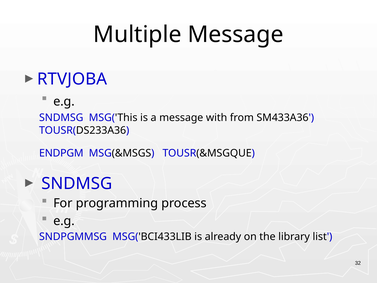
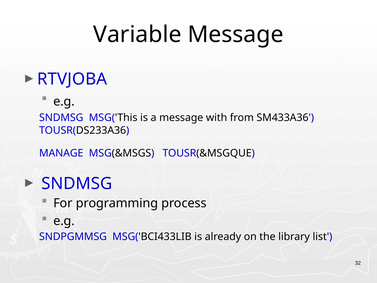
Multiple: Multiple -> Variable
ENDPGM: ENDPGM -> MANAGE
